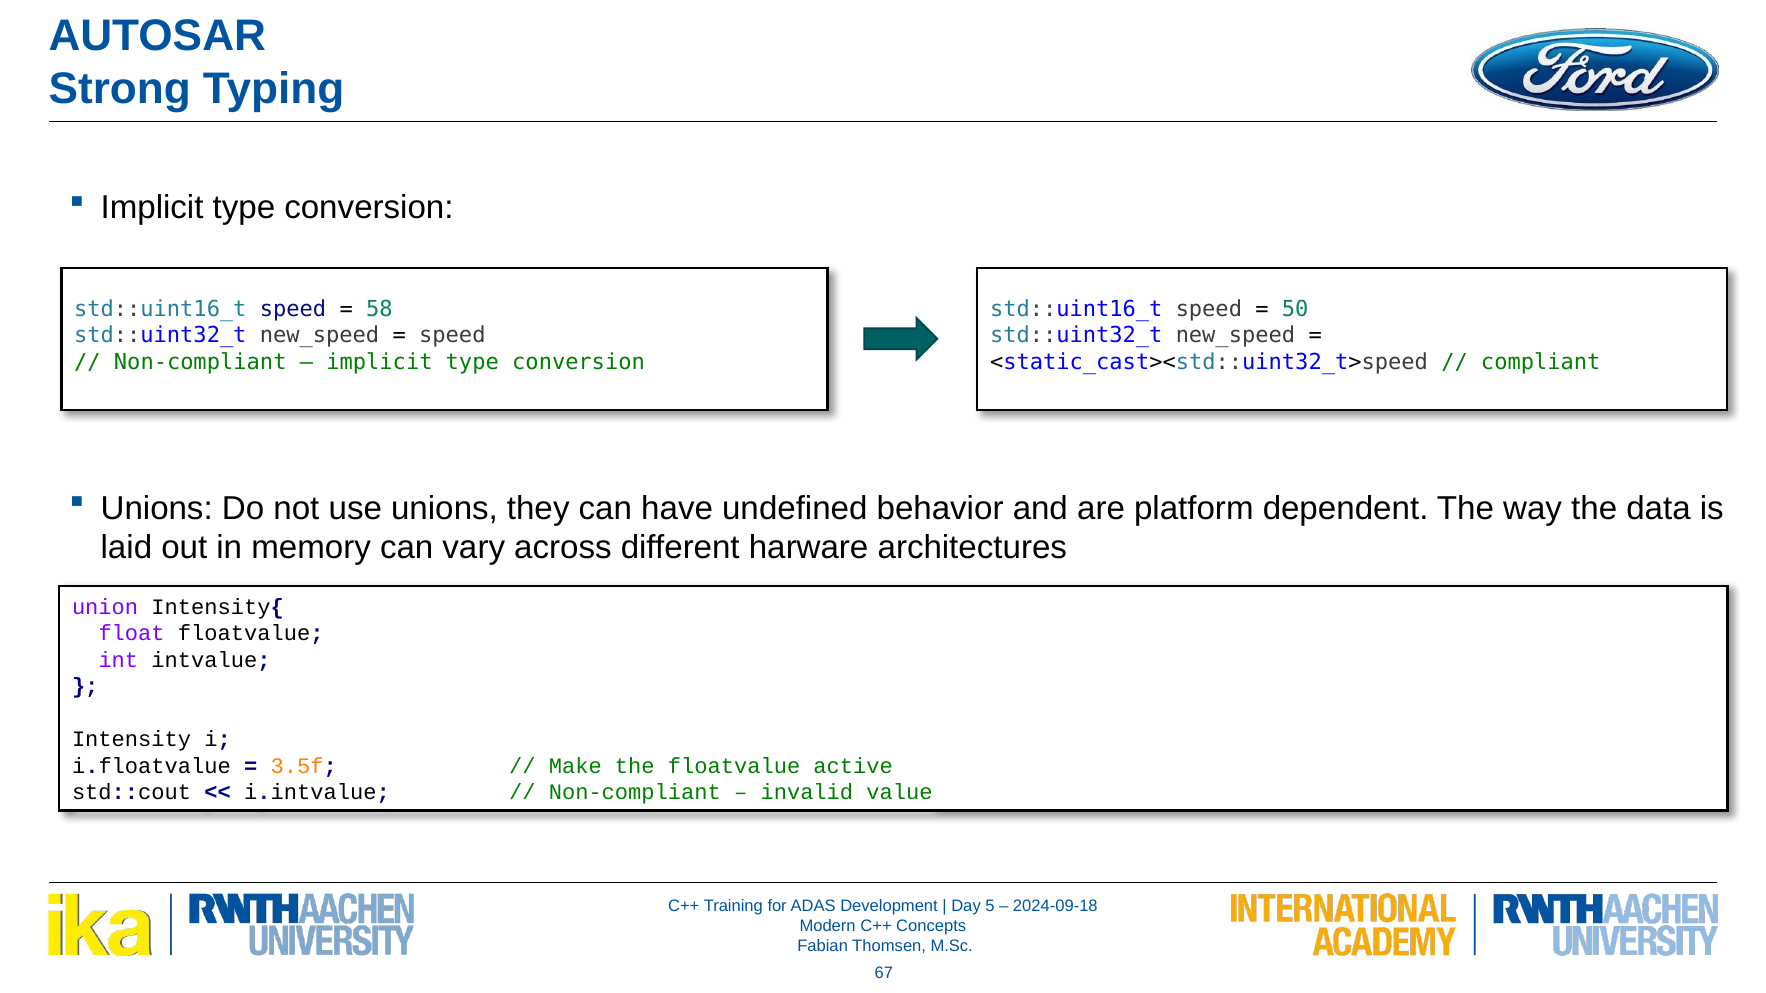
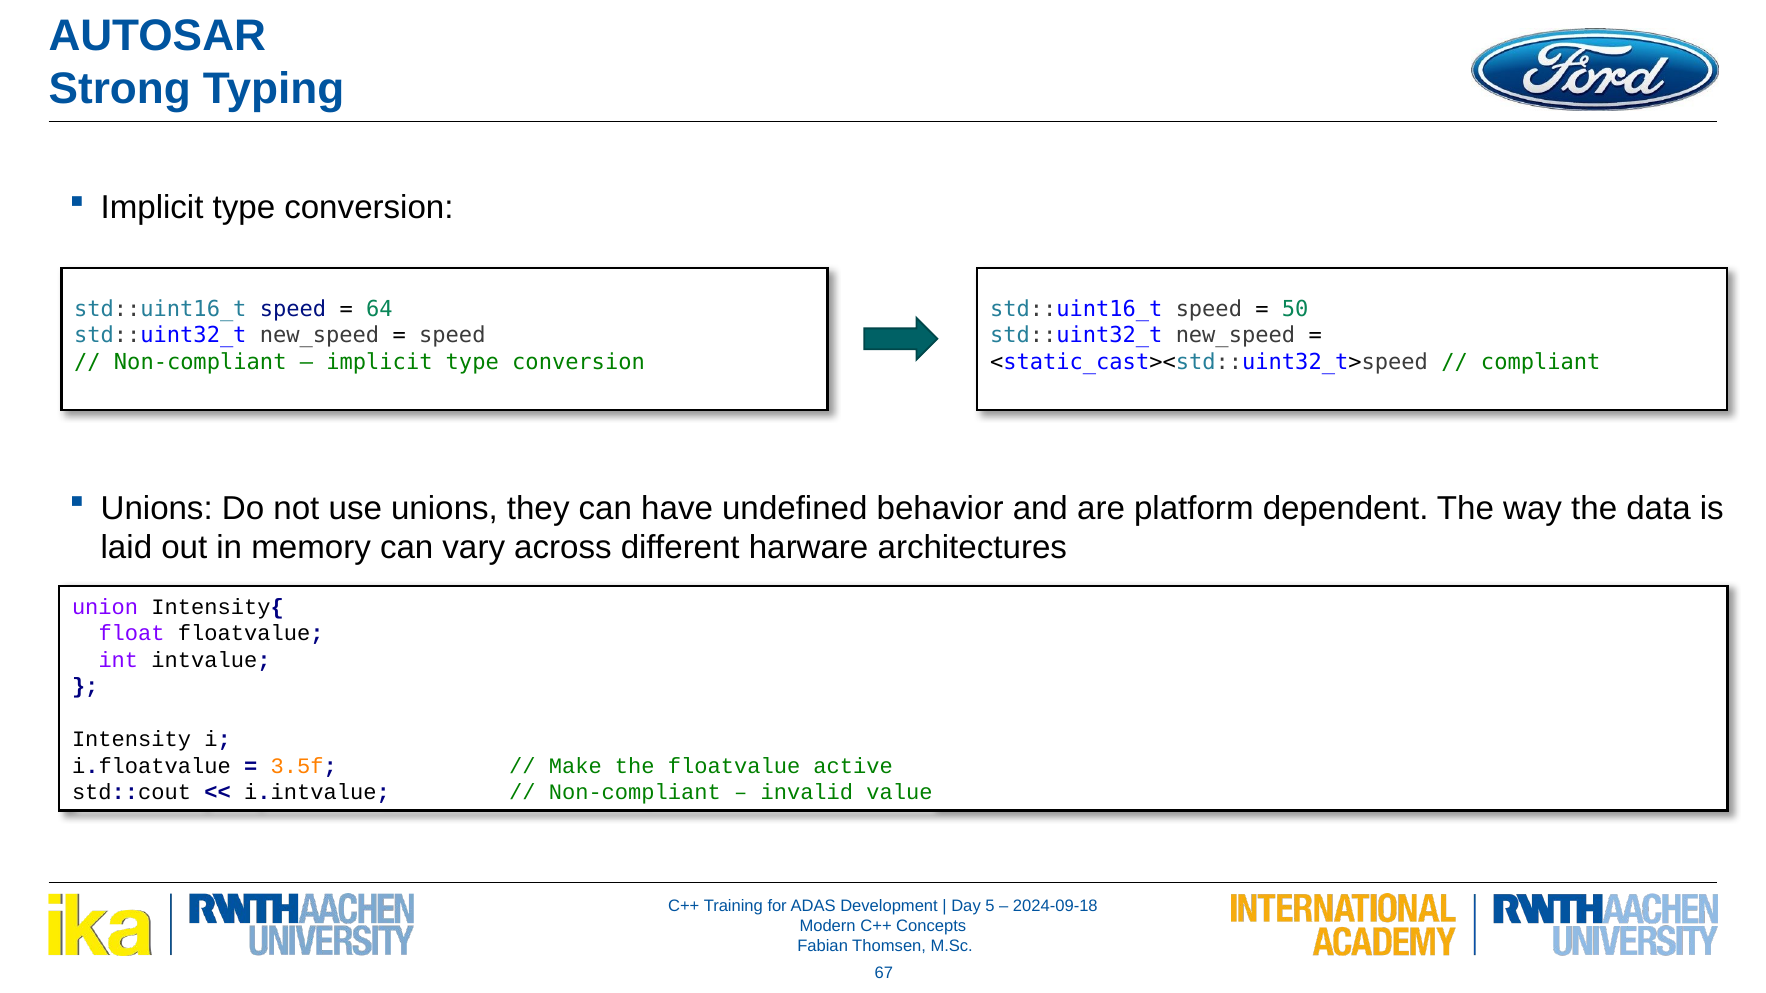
58: 58 -> 64
